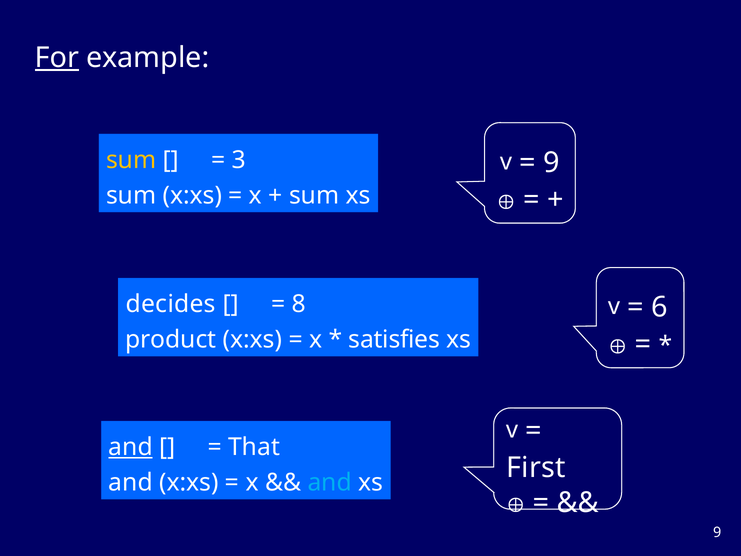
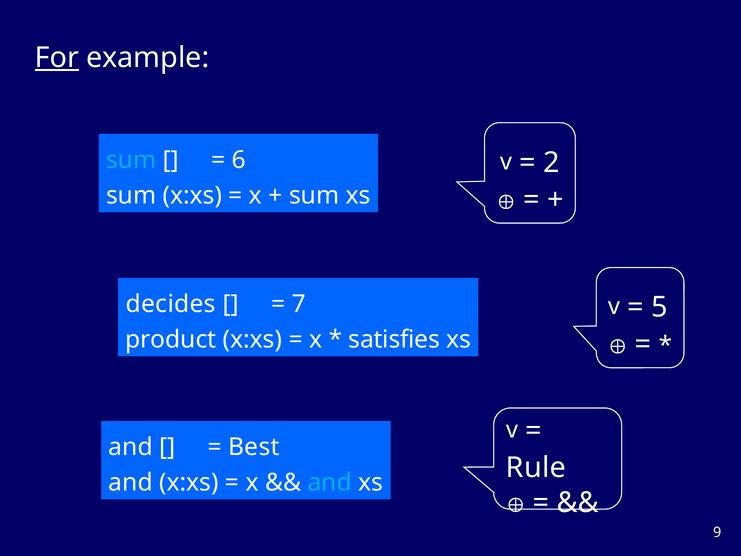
sum at (131, 160) colour: yellow -> light blue
3: 3 -> 6
9 at (552, 162): 9 -> 2
8: 8 -> 7
6: 6 -> 5
and at (131, 447) underline: present -> none
That: That -> Best
First: First -> Rule
